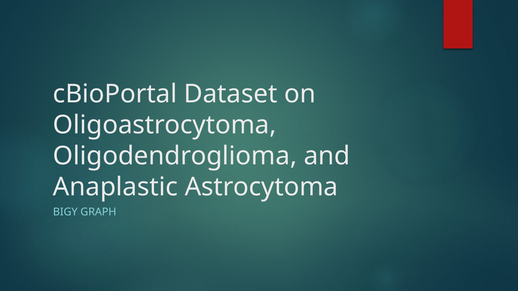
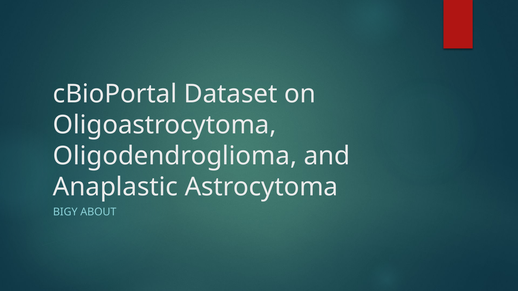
GRAPH: GRAPH -> ABOUT
